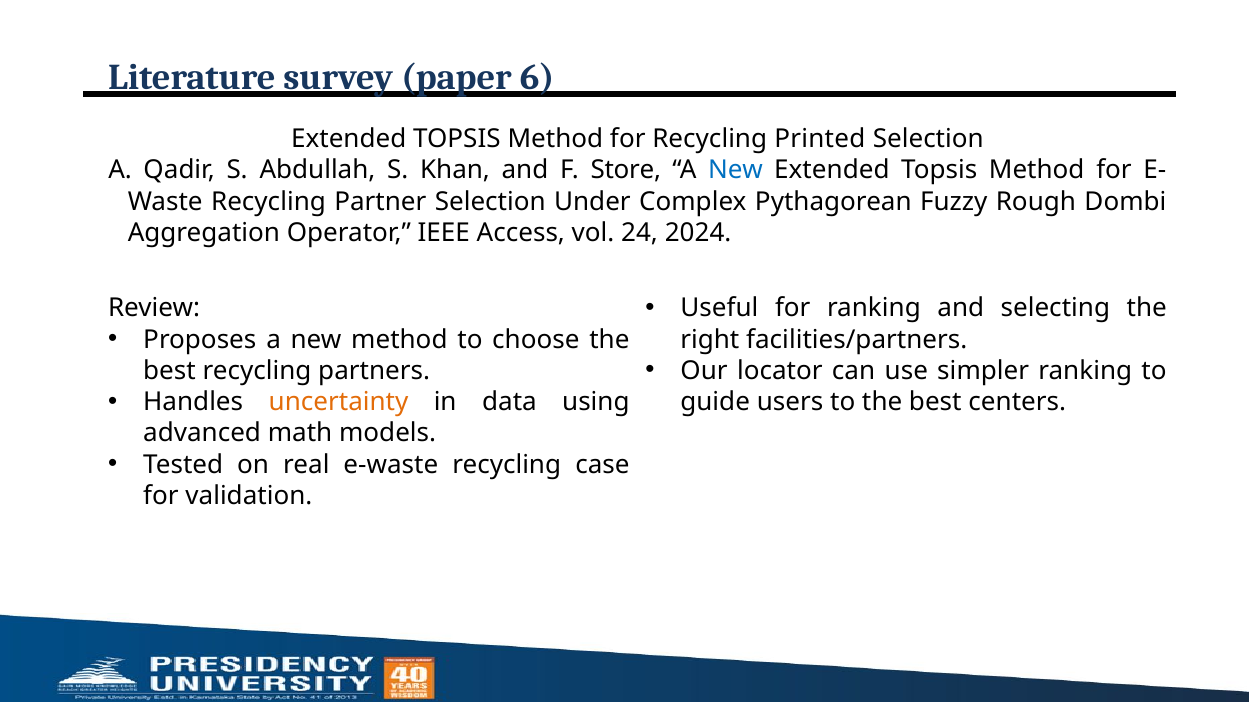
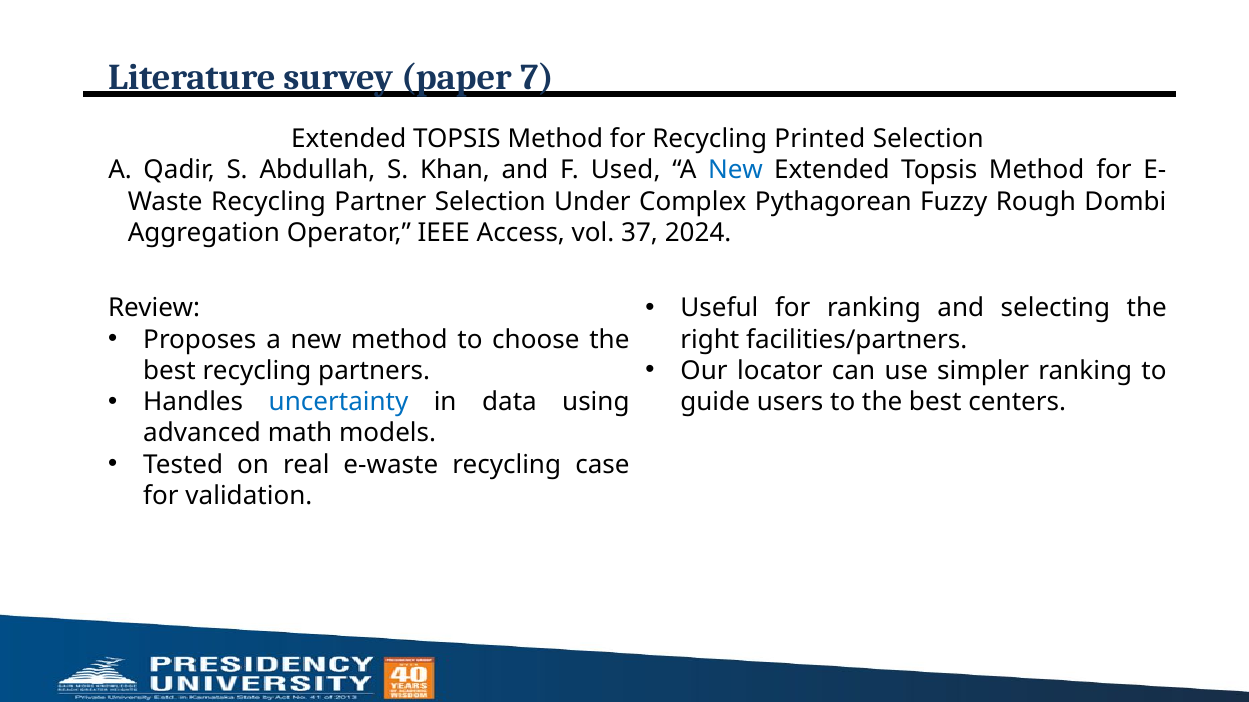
6: 6 -> 7
Store: Store -> Used
24: 24 -> 37
uncertainty colour: orange -> blue
